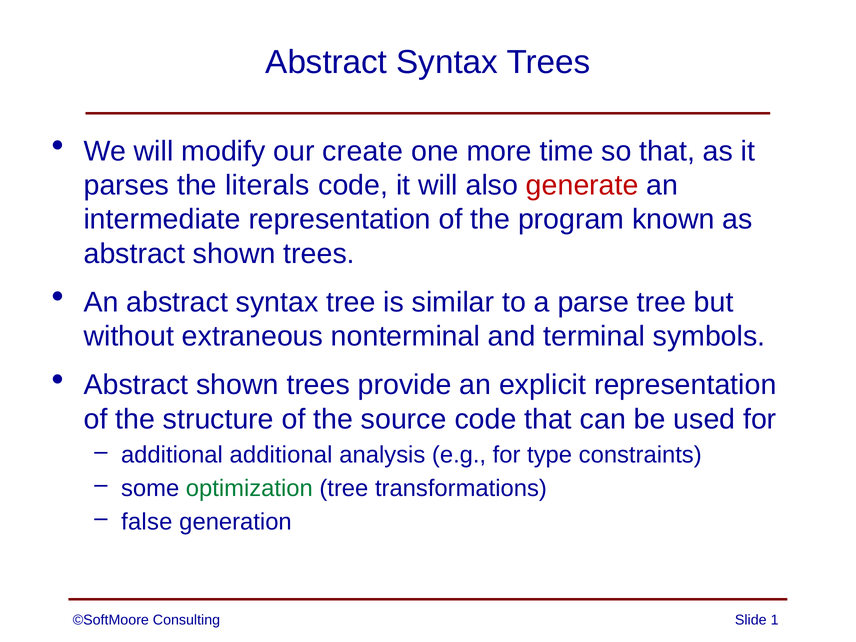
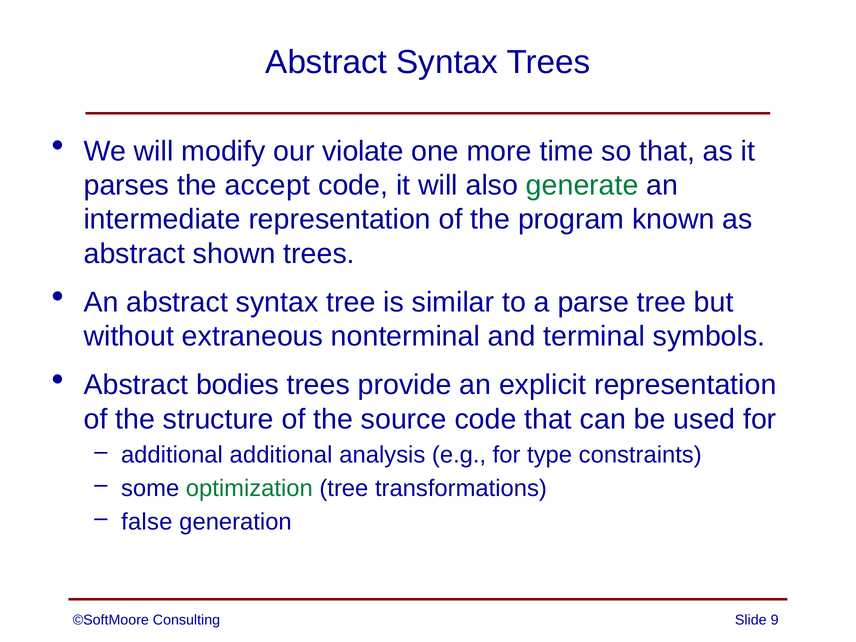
create: create -> violate
literals: literals -> accept
generate colour: red -> green
shown at (237, 385): shown -> bodies
1: 1 -> 9
